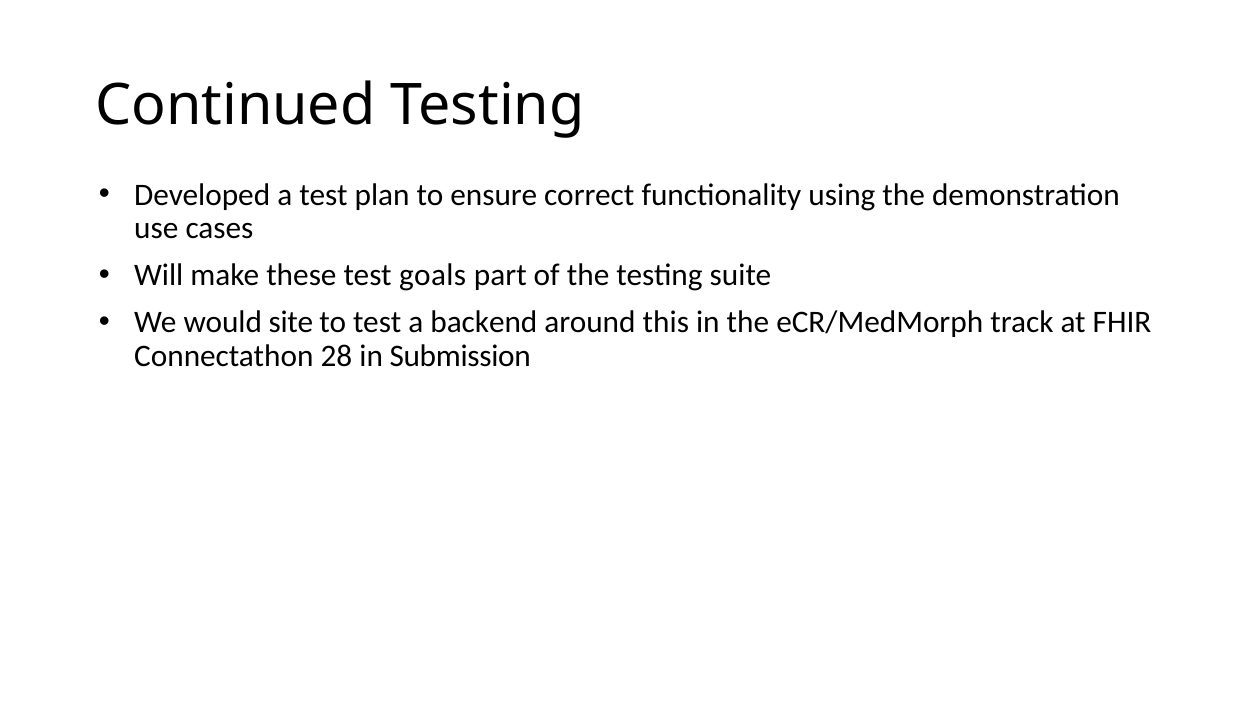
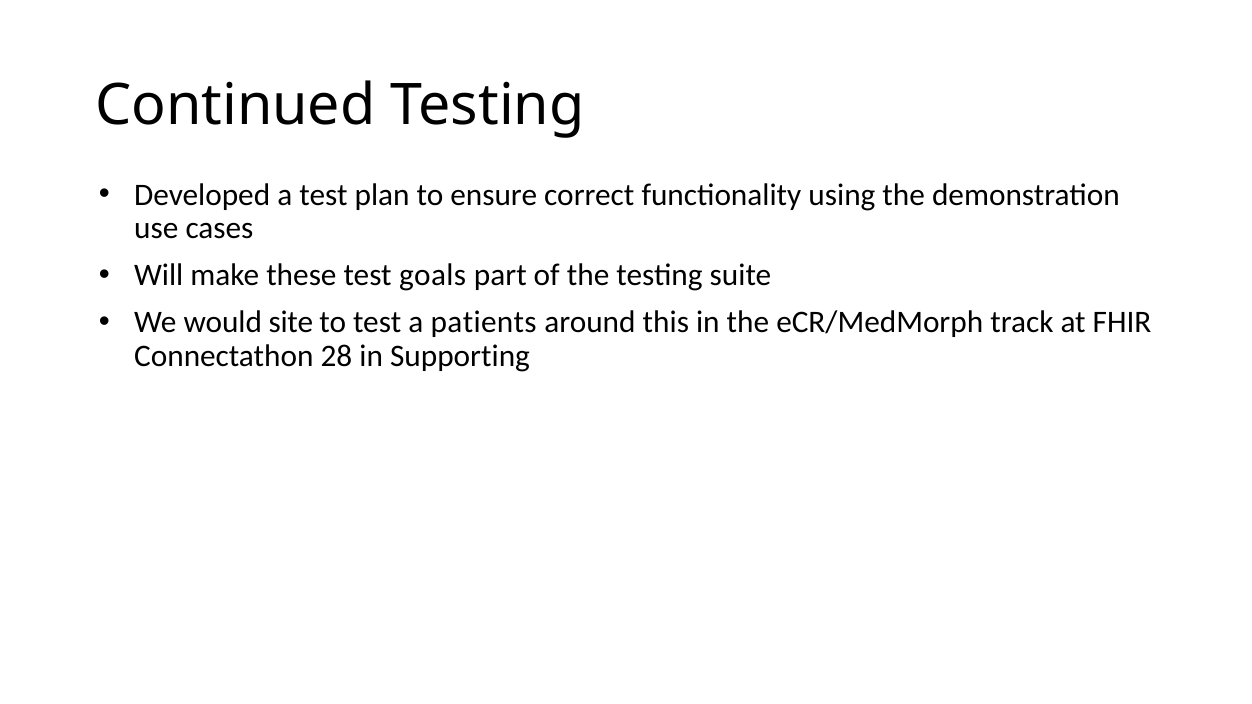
backend: backend -> patients
Submission: Submission -> Supporting
